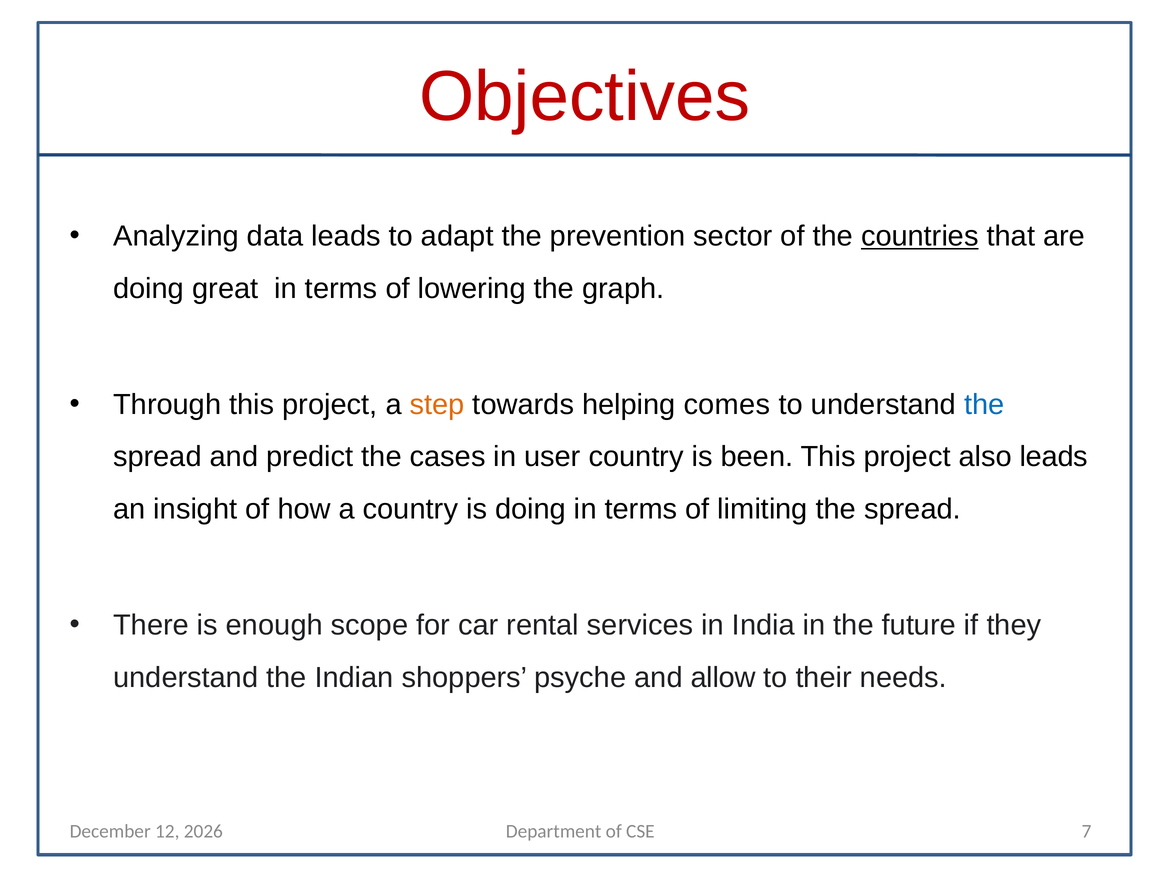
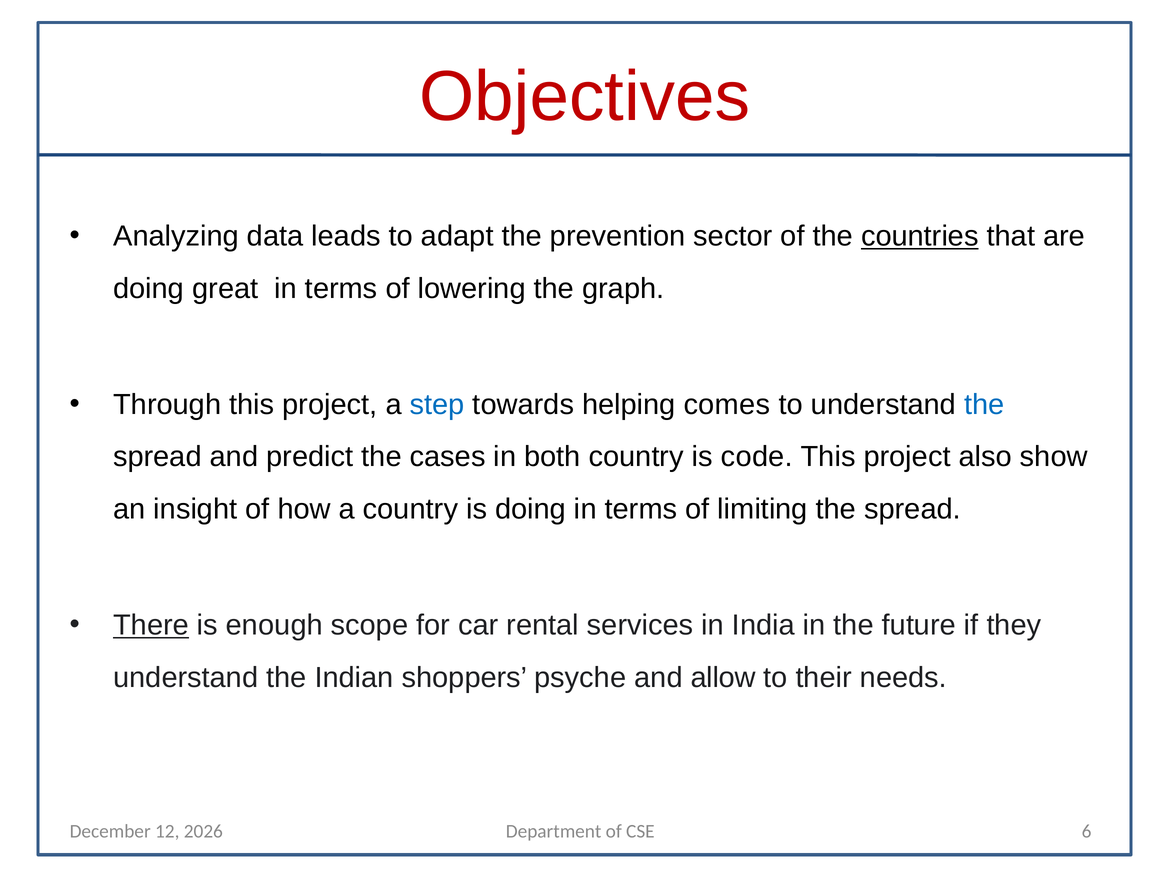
step colour: orange -> blue
user: user -> both
been: been -> code
also leads: leads -> show
There underline: none -> present
7: 7 -> 6
